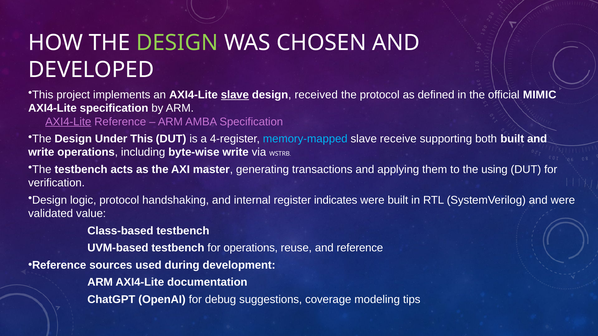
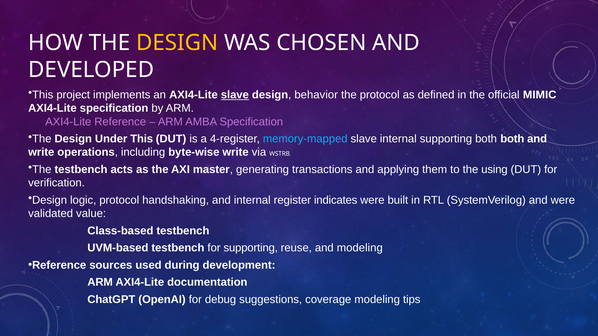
DESIGN at (177, 43) colour: light green -> yellow
received: received -> behavior
AXI4-Lite at (68, 122) underline: present -> none
slave receive: receive -> internal
both built: built -> both
for operations: operations -> supporting
and reference: reference -> modeling
